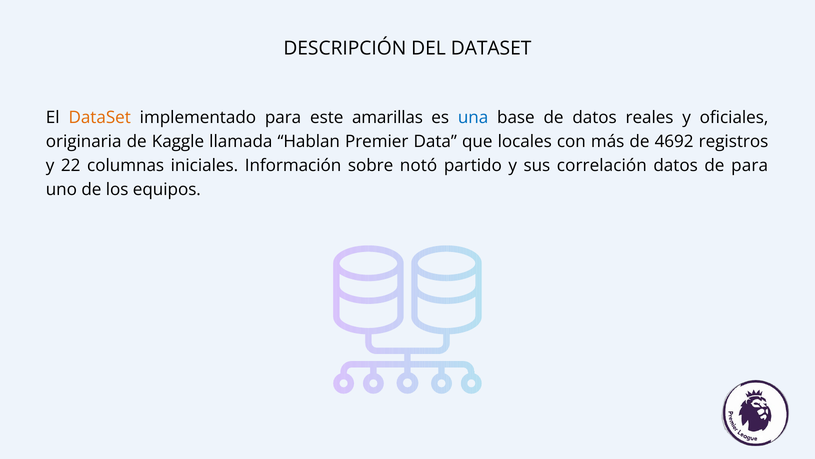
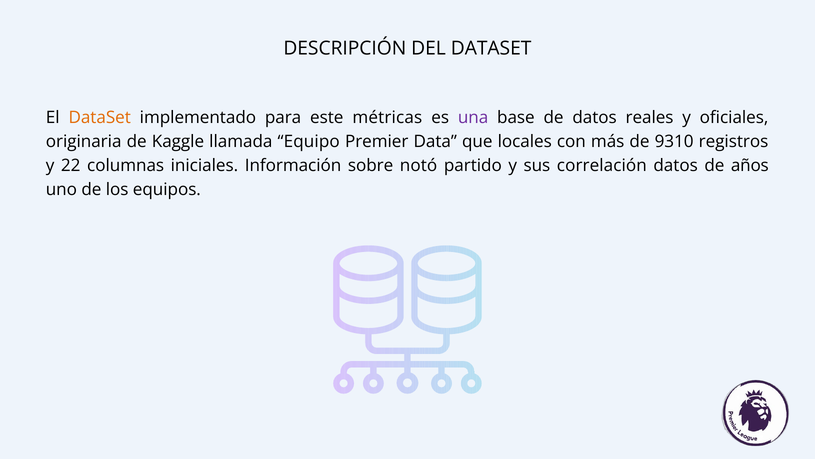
amarillas: amarillas -> métricas
una colour: blue -> purple
Hablan: Hablan -> Equipo
4692: 4692 -> 9310
de para: para -> años
